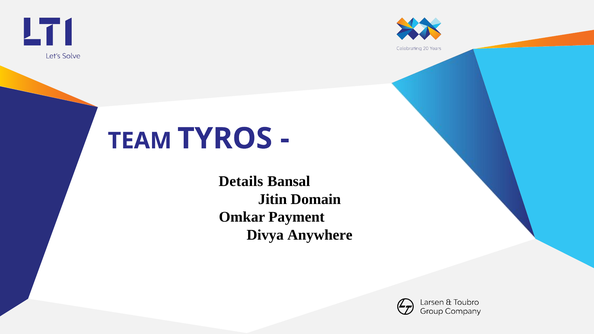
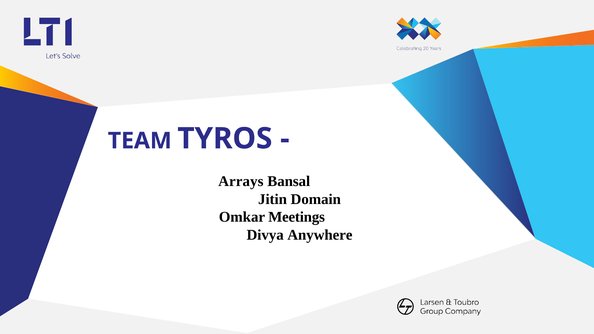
Details: Details -> Arrays
Payment: Payment -> Meetings
